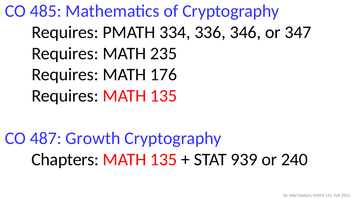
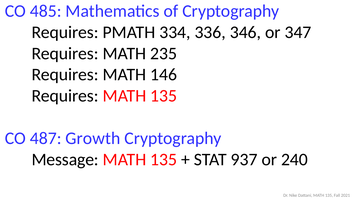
176: 176 -> 146
Chapters: Chapters -> Message
939: 939 -> 937
